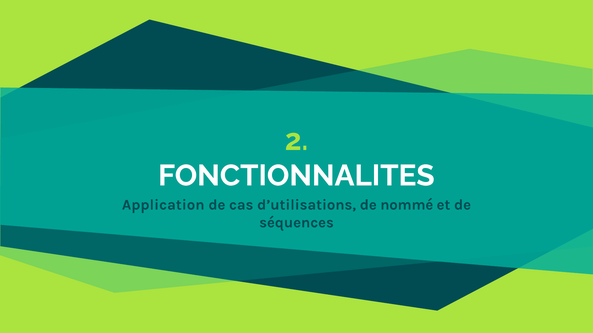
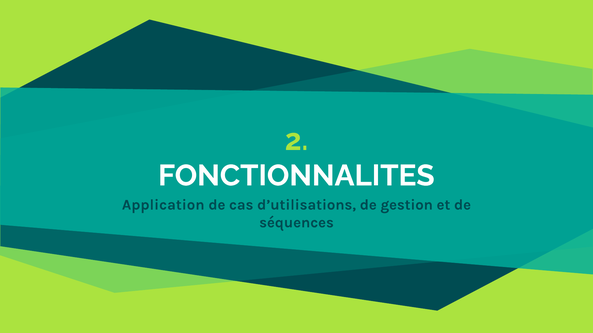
nommé: nommé -> gestion
